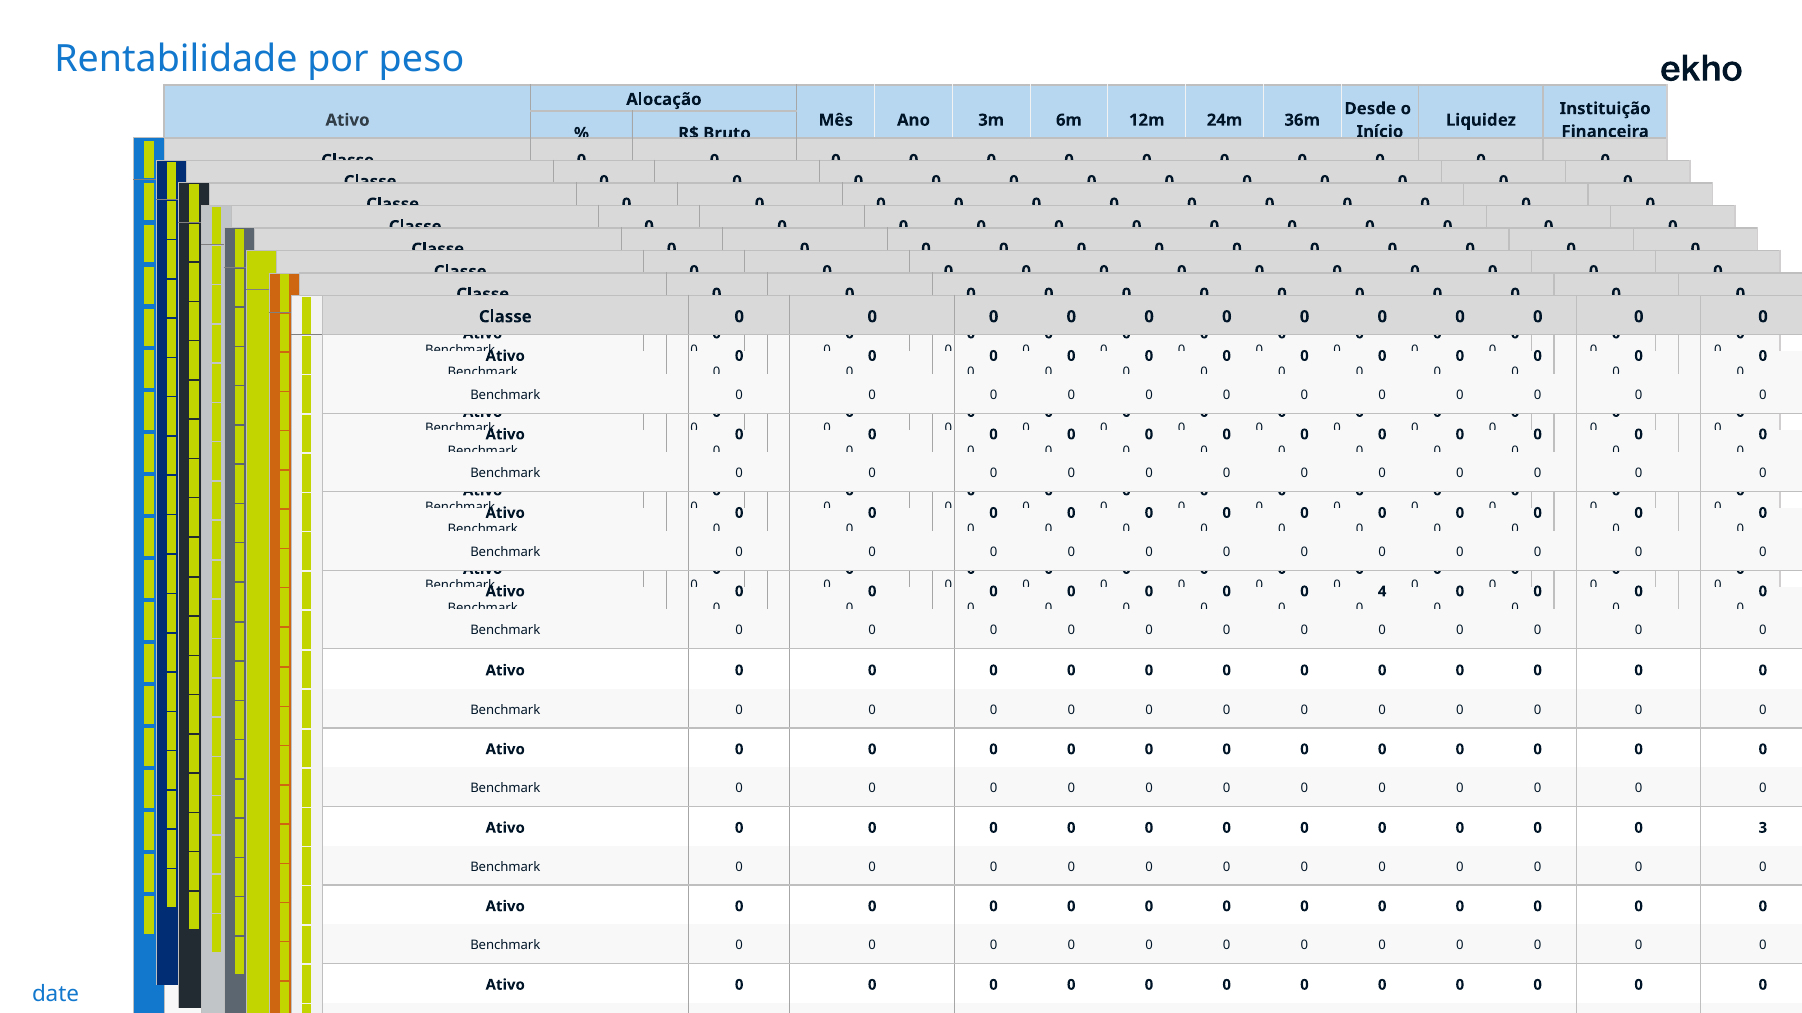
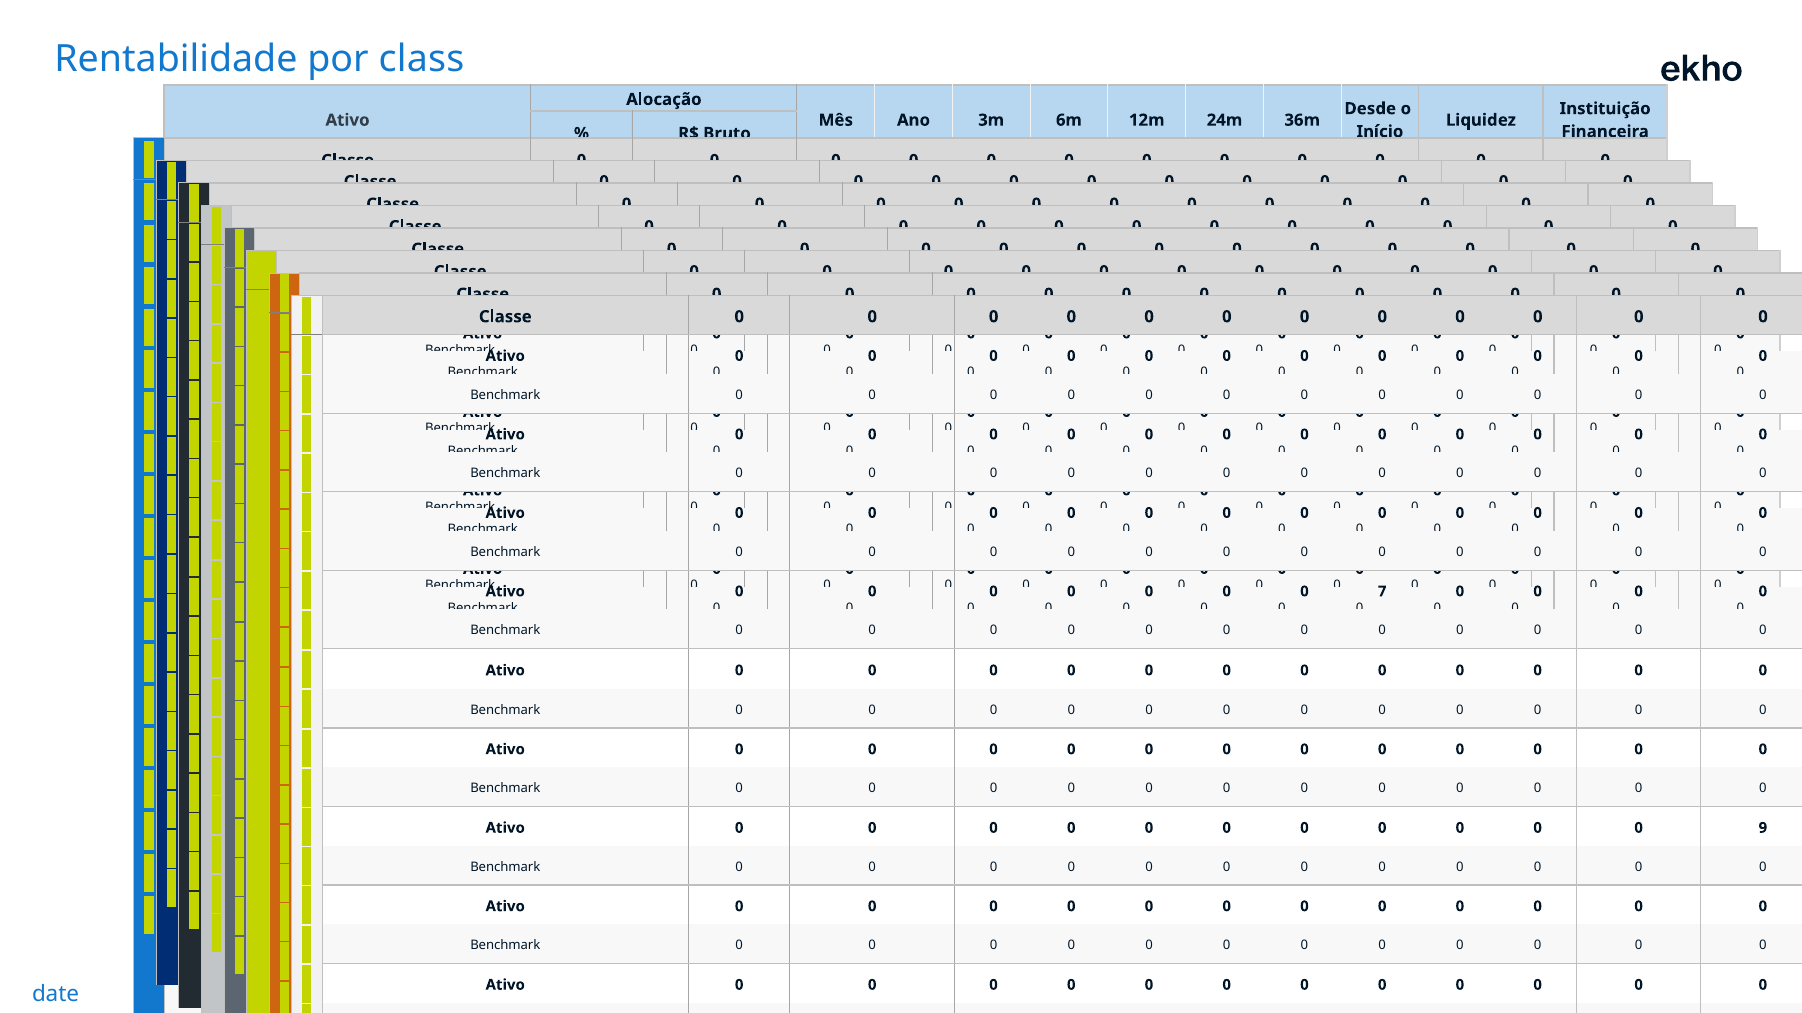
peso: peso -> class
4: 4 -> 7
3: 3 -> 9
